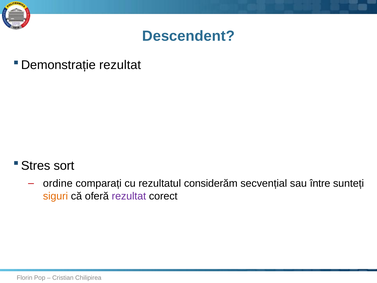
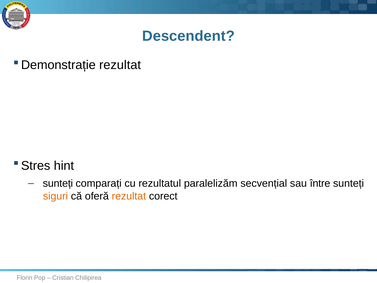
sort: sort -> hint
ordine at (58, 183): ordine -> sunteți
considerăm: considerăm -> paralelizăm
rezultat at (129, 196) colour: purple -> orange
